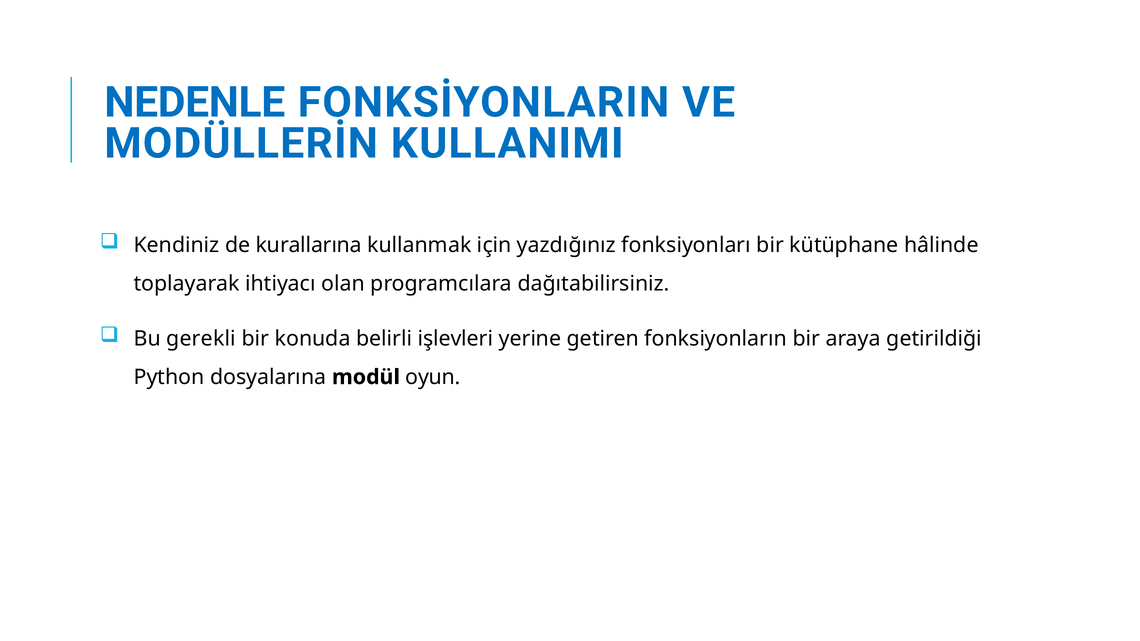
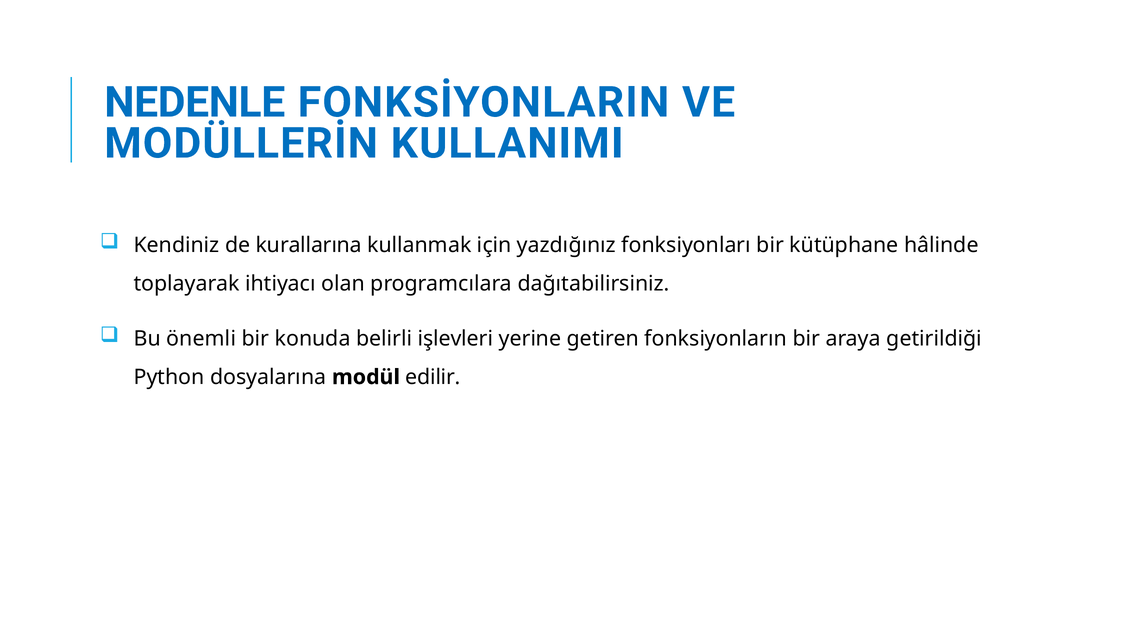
gerekli: gerekli -> önemli
oyun: oyun -> edilir
